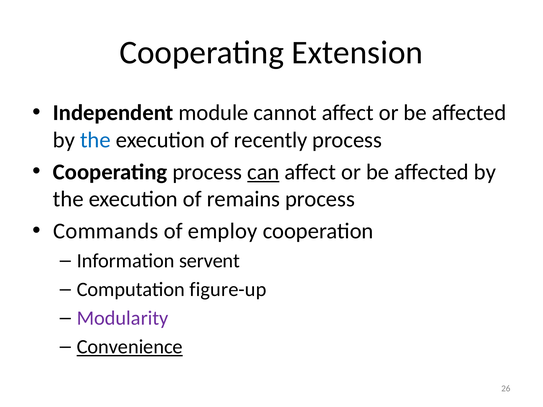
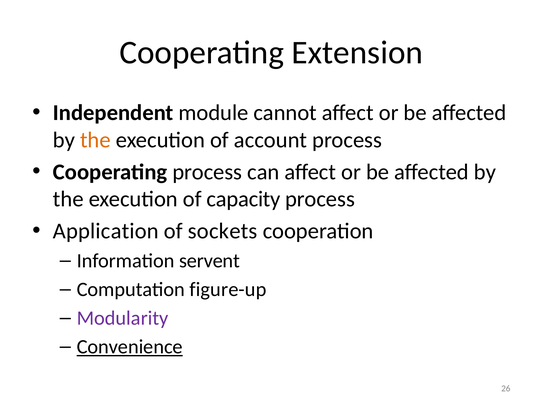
the at (95, 140) colour: blue -> orange
recently: recently -> account
can underline: present -> none
remains: remains -> capacity
Commands: Commands -> Application
employ: employ -> sockets
